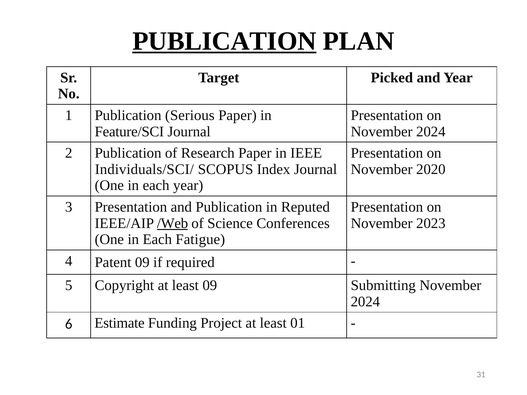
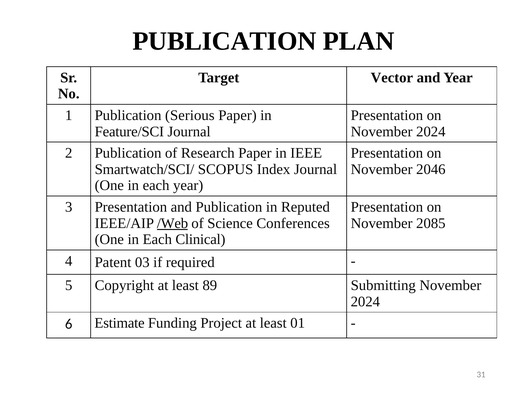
PUBLICATION at (224, 41) underline: present -> none
Picked: Picked -> Vector
Individuals/SCI/: Individuals/SCI/ -> Smartwatch/SCI/
2020: 2020 -> 2046
2023: 2023 -> 2085
Fatigue: Fatigue -> Clinical
Patent 09: 09 -> 03
least 09: 09 -> 89
